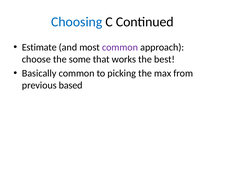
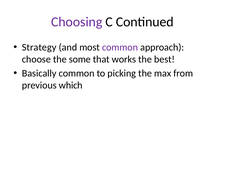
Choosing colour: blue -> purple
Estimate: Estimate -> Strategy
based: based -> which
